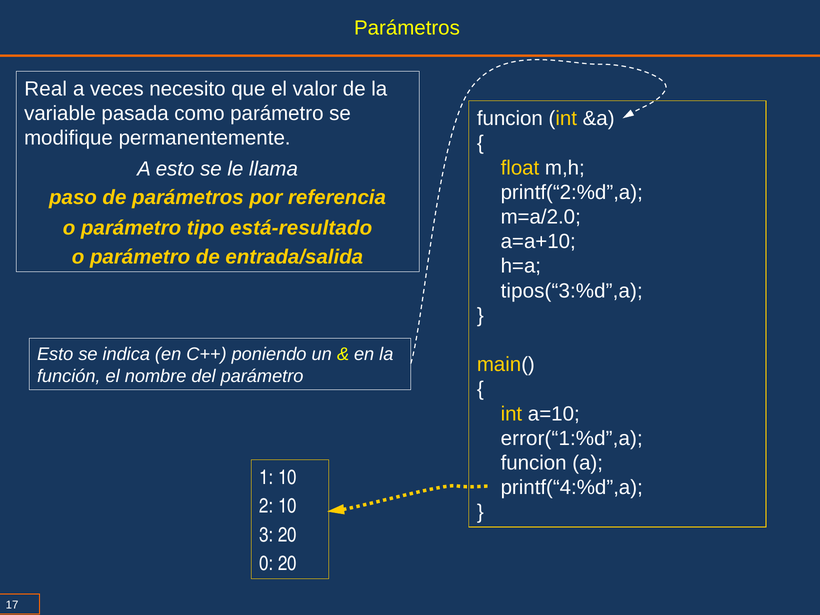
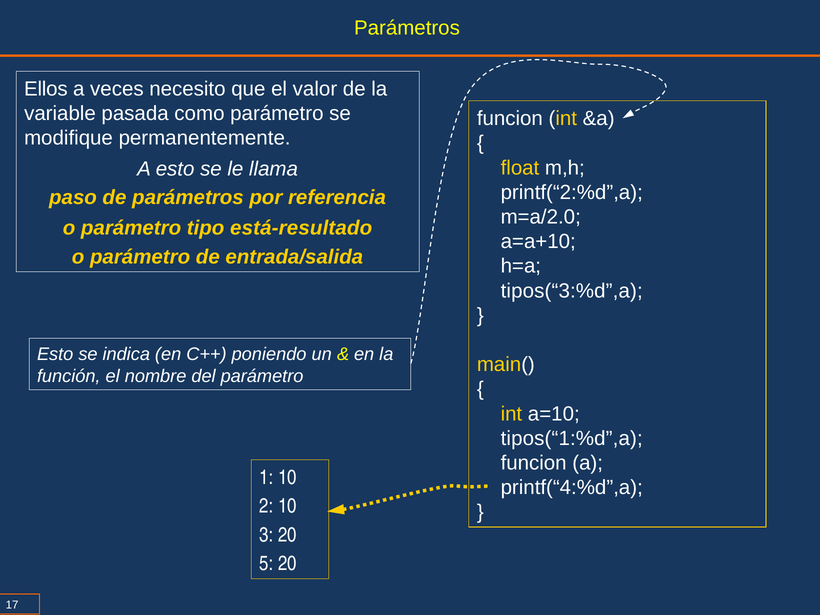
Real: Real -> Ellos
error(“1:%d”,a: error(“1:%d”,a -> tipos(“1:%d”,a
0: 0 -> 5
